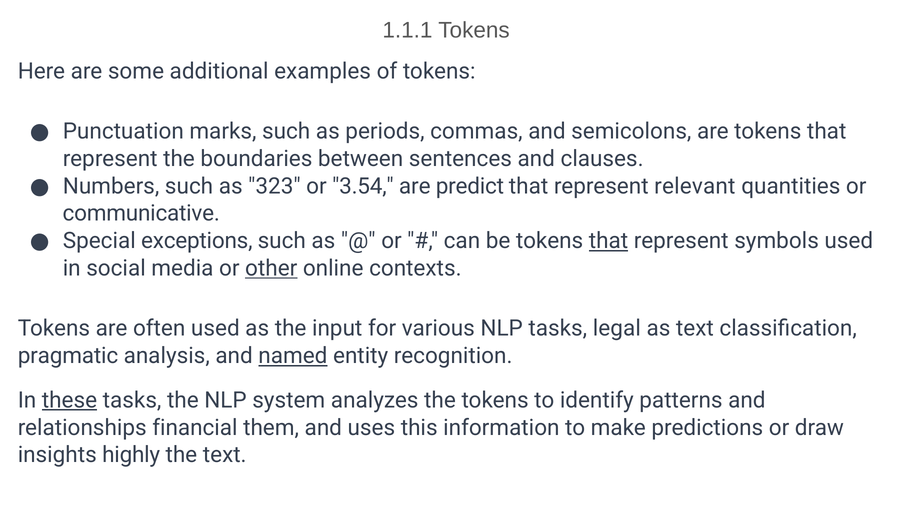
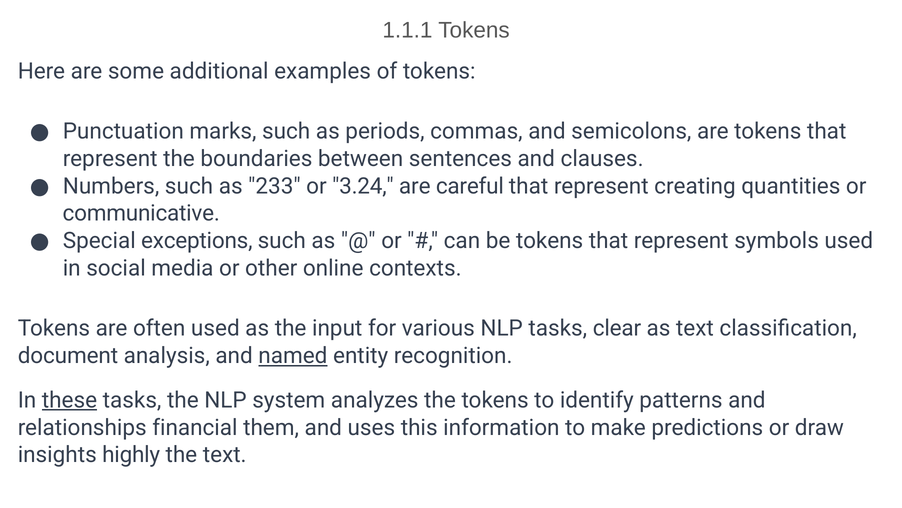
323: 323 -> 233
3.54: 3.54 -> 3.24
predict: predict -> careful
relevant: relevant -> creating
that at (609, 241) underline: present -> none
other underline: present -> none
legal: legal -> clear
pragmatic: pragmatic -> document
